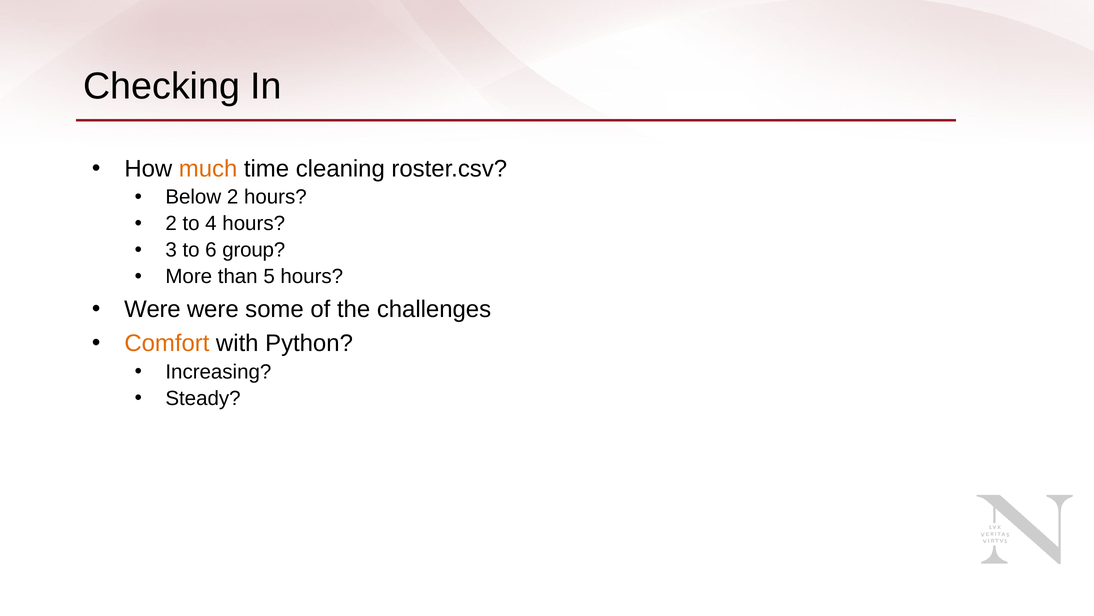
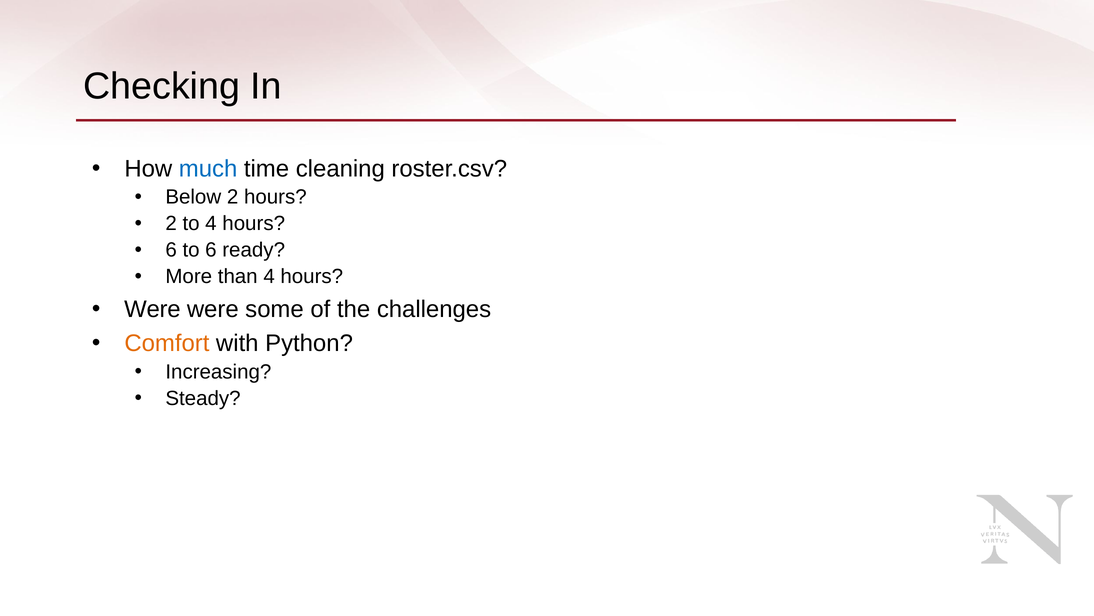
much colour: orange -> blue
3 at (171, 250): 3 -> 6
group: group -> ready
than 5: 5 -> 4
